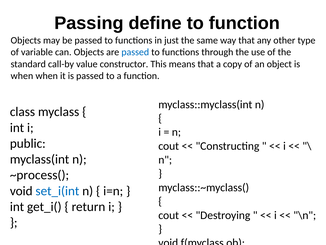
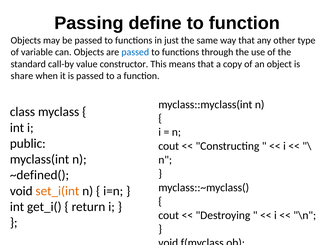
when at (22, 76): when -> share
~process(: ~process( -> ~defined(
set_i(int colour: blue -> orange
